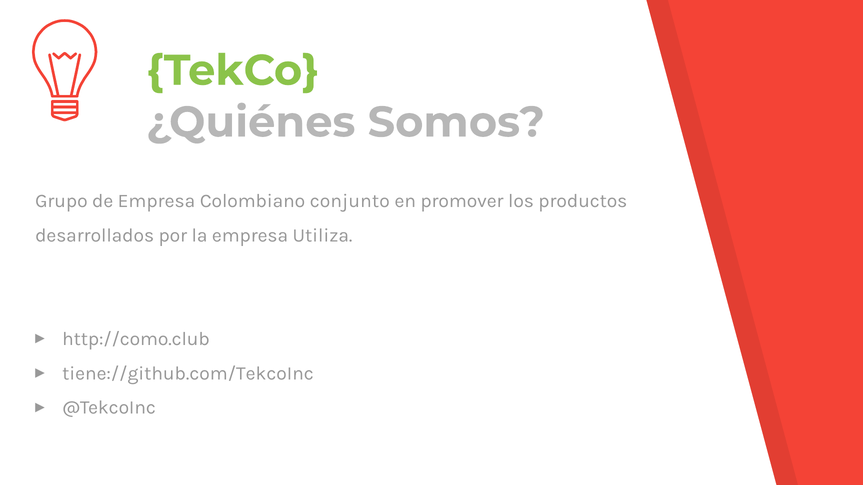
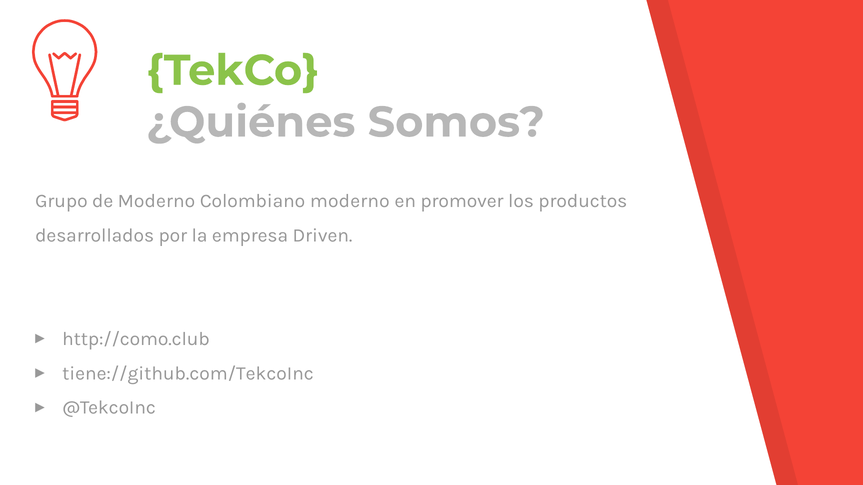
de Empresa: Empresa -> Moderno
Colombiano conjunto: conjunto -> moderno
Utiliza: Utiliza -> Driven
